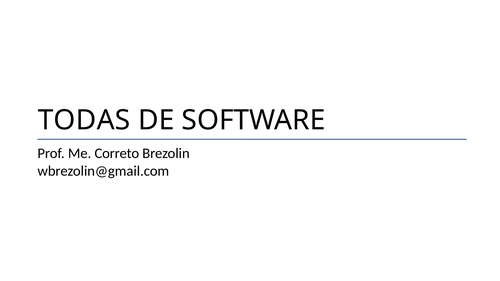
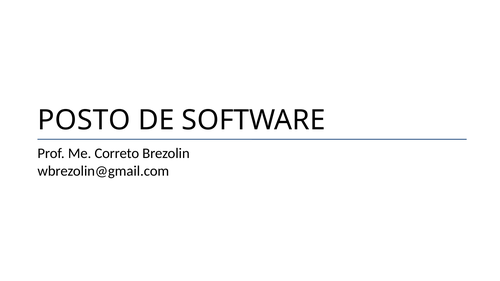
TODAS: TODAS -> POSTO
